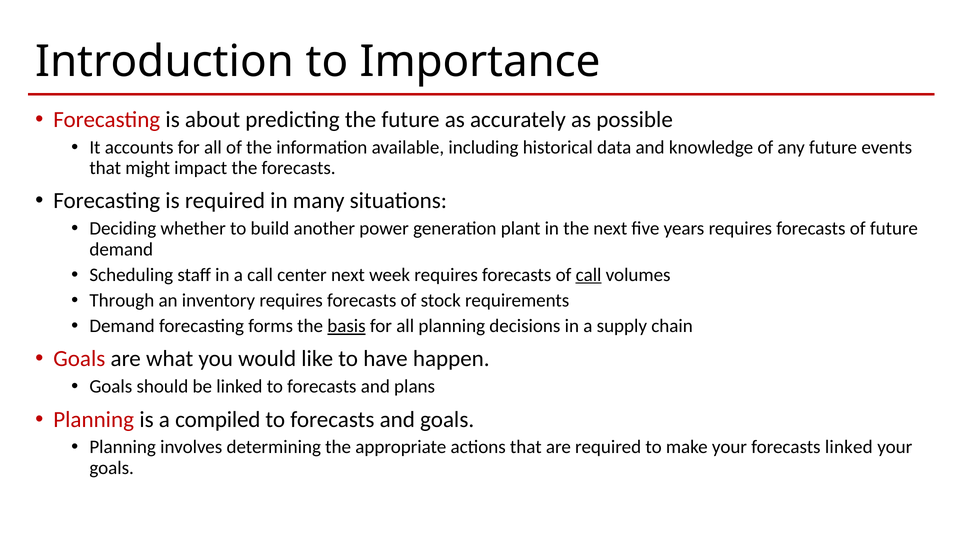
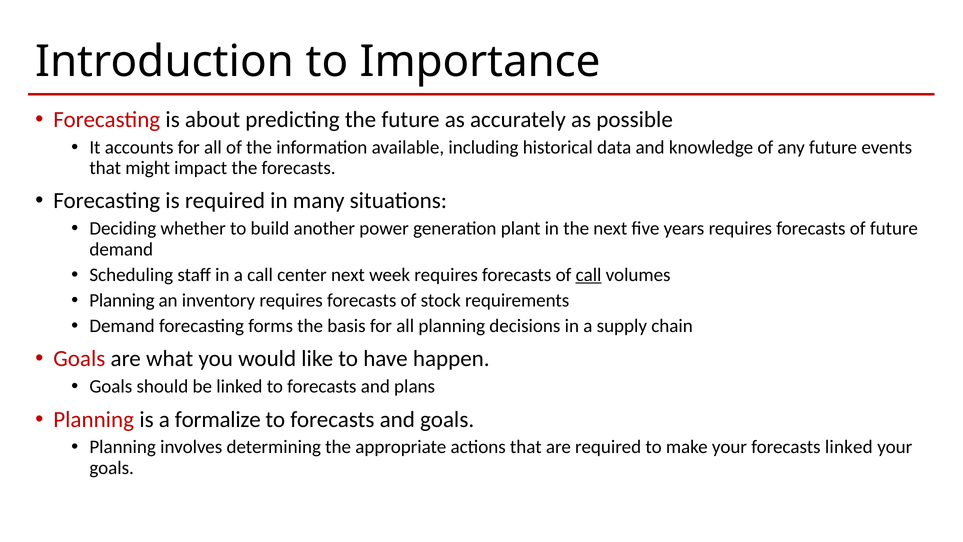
Through at (122, 300): Through -> Planning
basis underline: present -> none
compiled: compiled -> formalize
